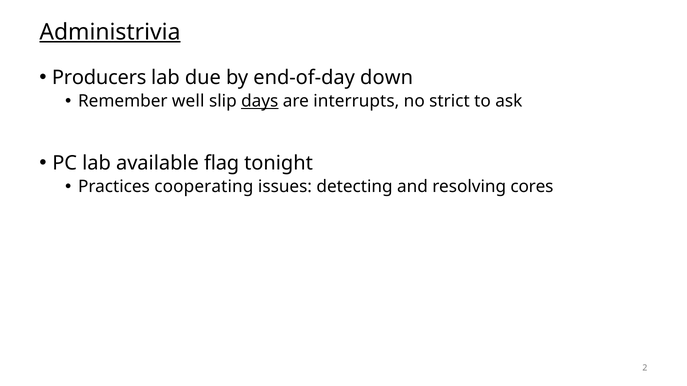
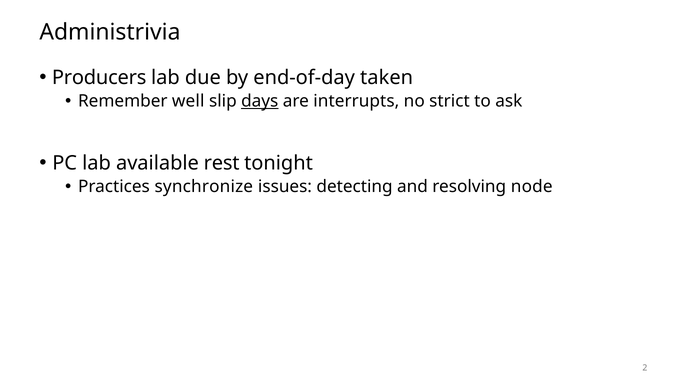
Administrivia underline: present -> none
down: down -> taken
flag: flag -> rest
cooperating: cooperating -> synchronize
cores: cores -> node
